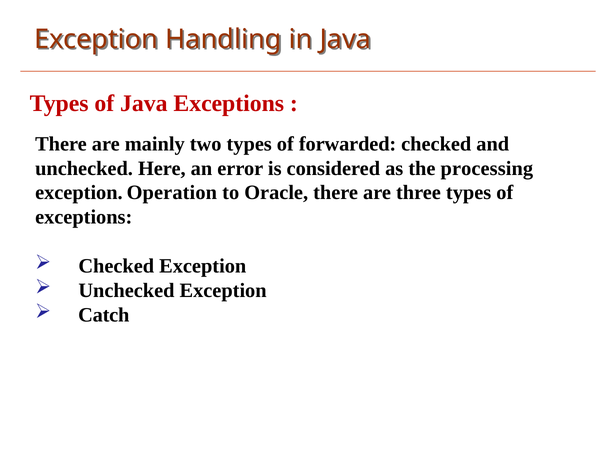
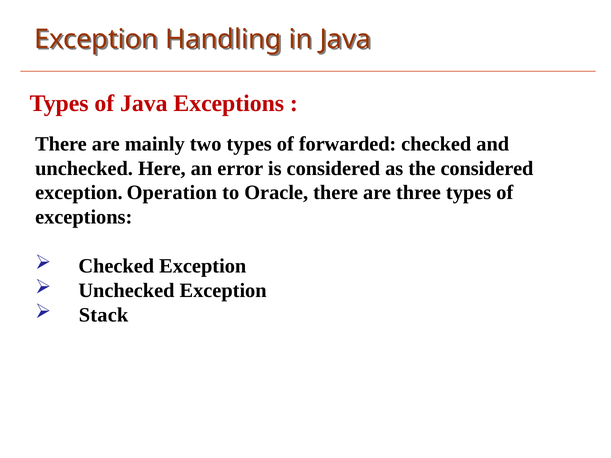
the processing: processing -> considered
Catch: Catch -> Stack
